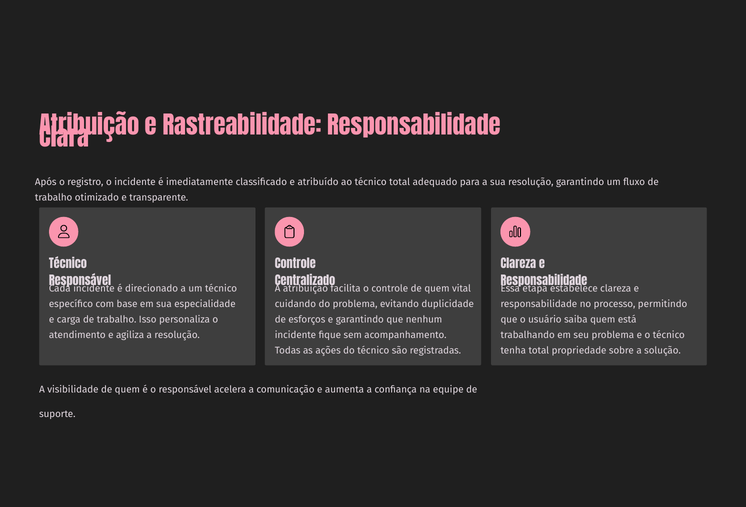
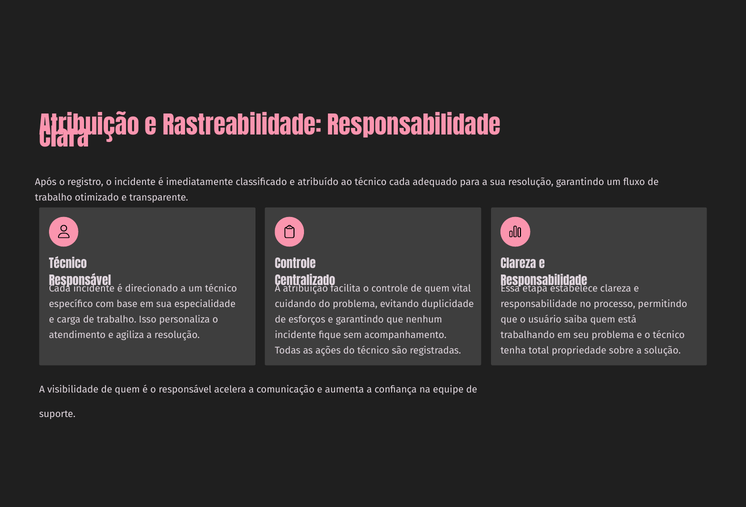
técnico total: total -> cada
